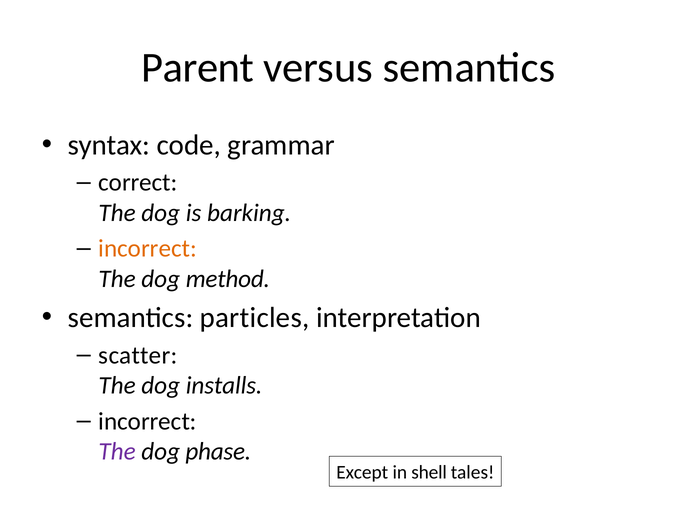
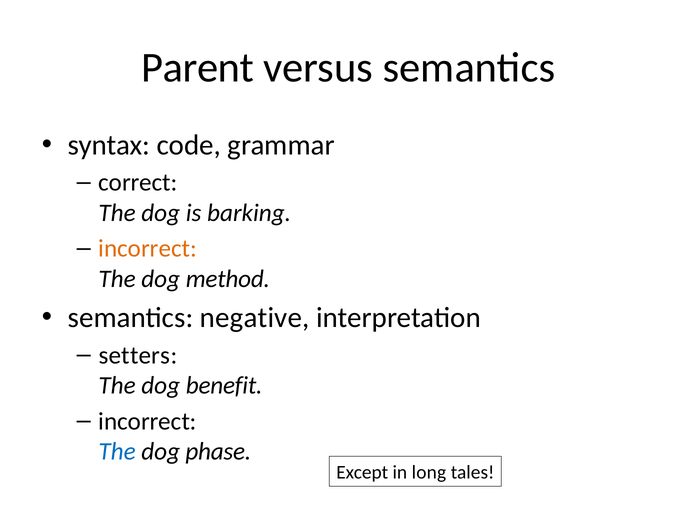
particles: particles -> negative
scatter: scatter -> setters
installs: installs -> benefit
The at (117, 451) colour: purple -> blue
shell: shell -> long
